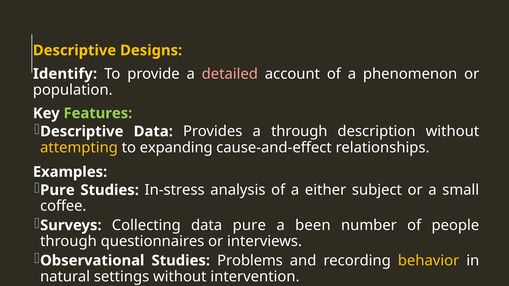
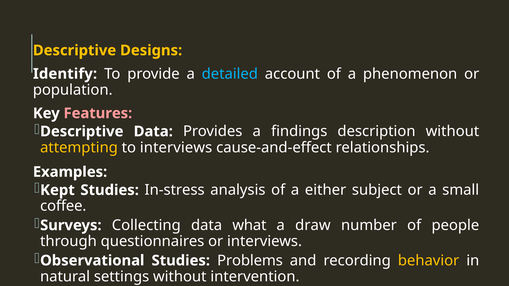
detailed colour: pink -> light blue
Features colour: light green -> pink
a through: through -> findings
to expanding: expanding -> interviews
Pure at (57, 190): Pure -> Kept
data pure: pure -> what
been: been -> draw
